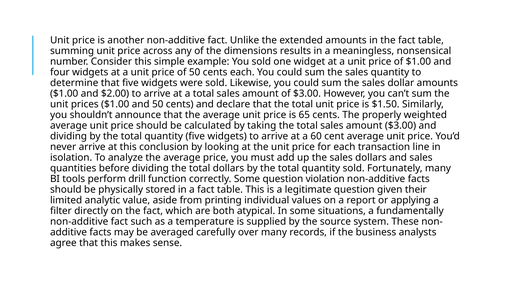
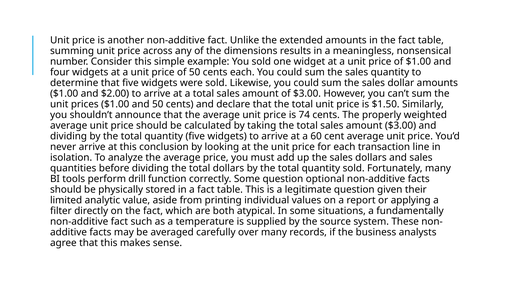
65: 65 -> 74
violation: violation -> optional
